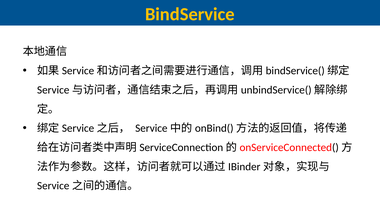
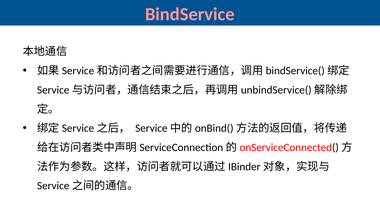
BindService colour: yellow -> pink
